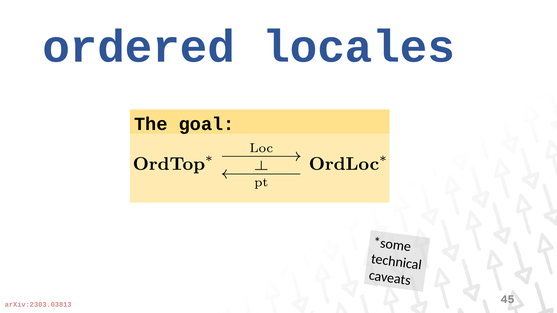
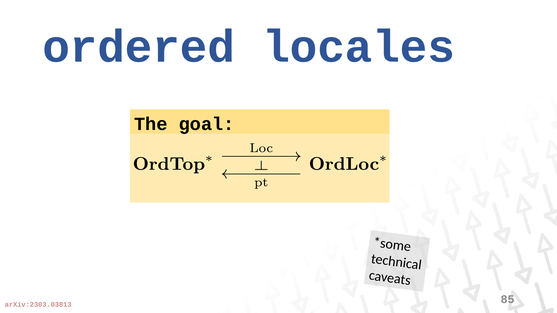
45: 45 -> 85
